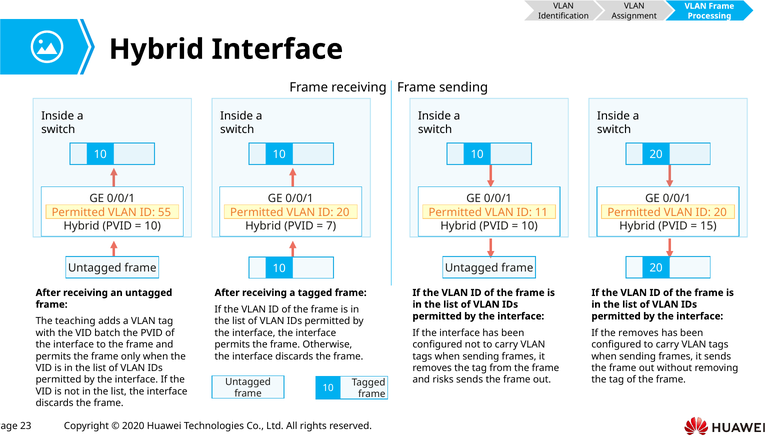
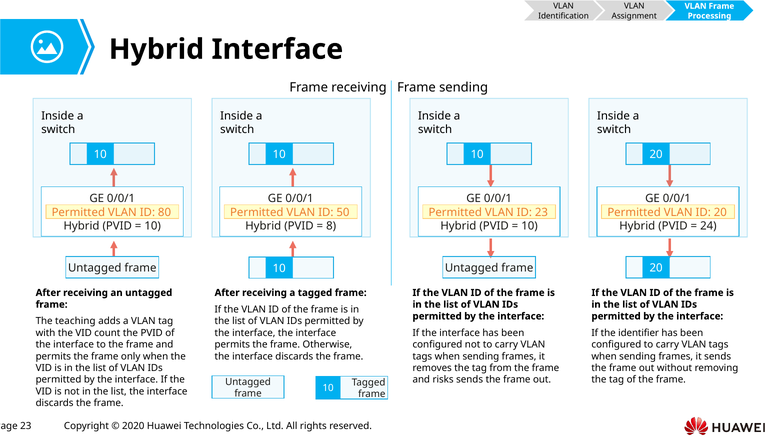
55: 55 -> 80
20 at (343, 212): 20 -> 50
ID 11: 11 -> 23
7: 7 -> 8
15: 15 -> 24
batch: batch -> count
the removes: removes -> identifier
